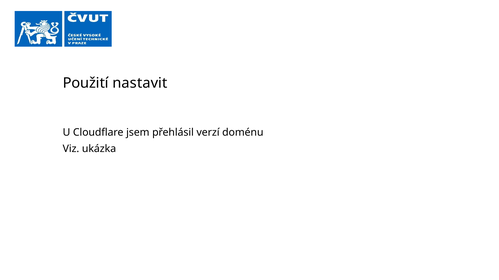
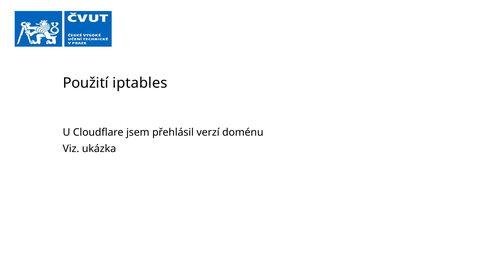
nastavit: nastavit -> iptables
